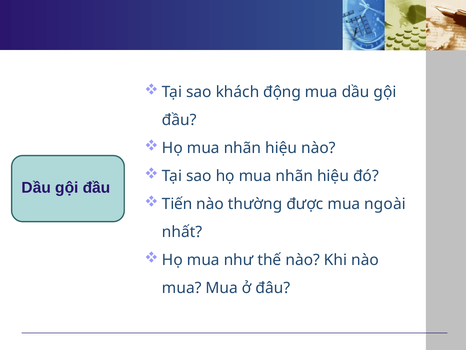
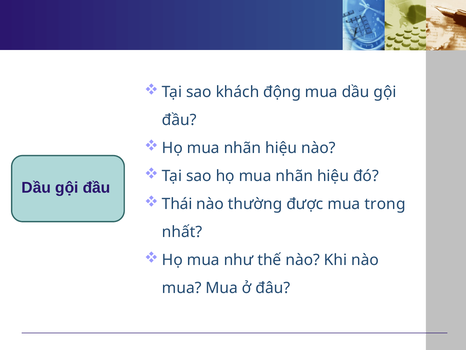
Tiến: Tiến -> Thái
ngoài: ngoài -> trong
